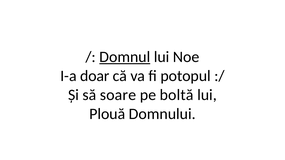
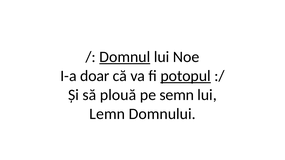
potopul underline: none -> present
soare: soare -> plouă
boltă: boltă -> semn
Plouă: Plouă -> Lemn
